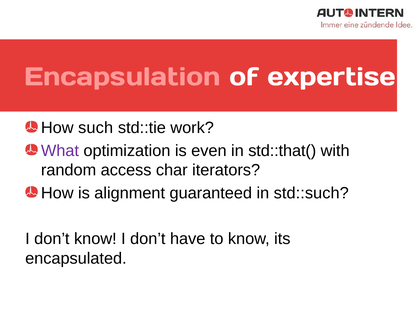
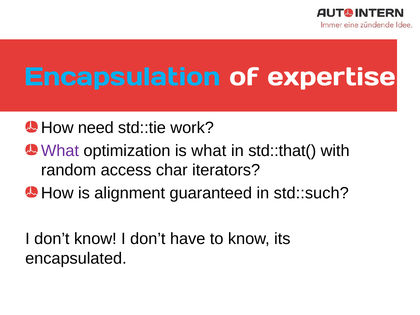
Encapsulation colour: pink -> light blue
such: such -> need
is even: even -> what
